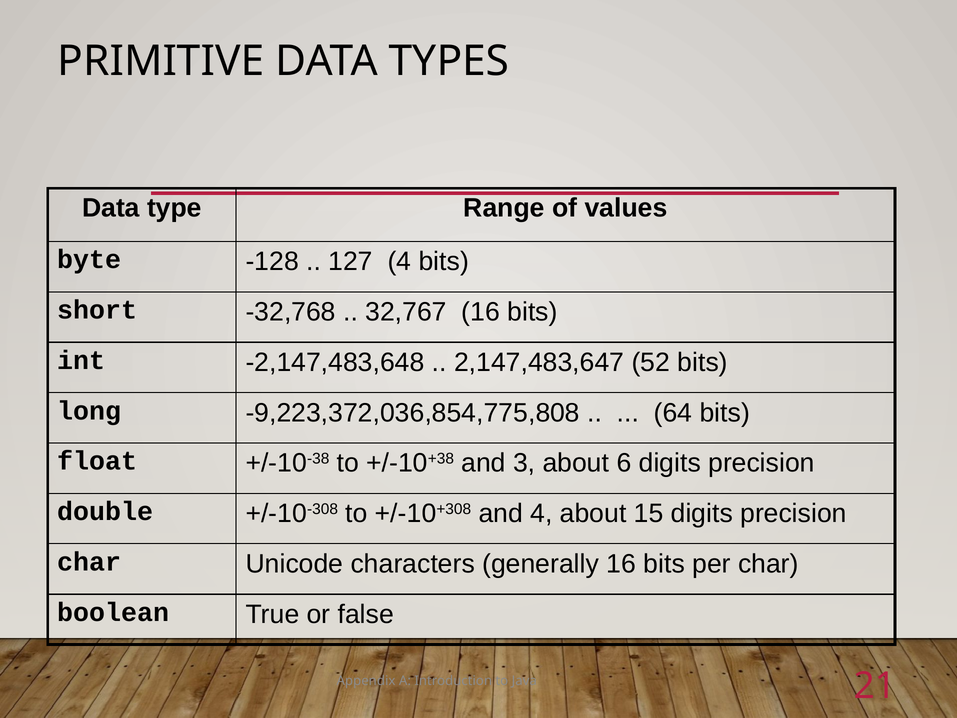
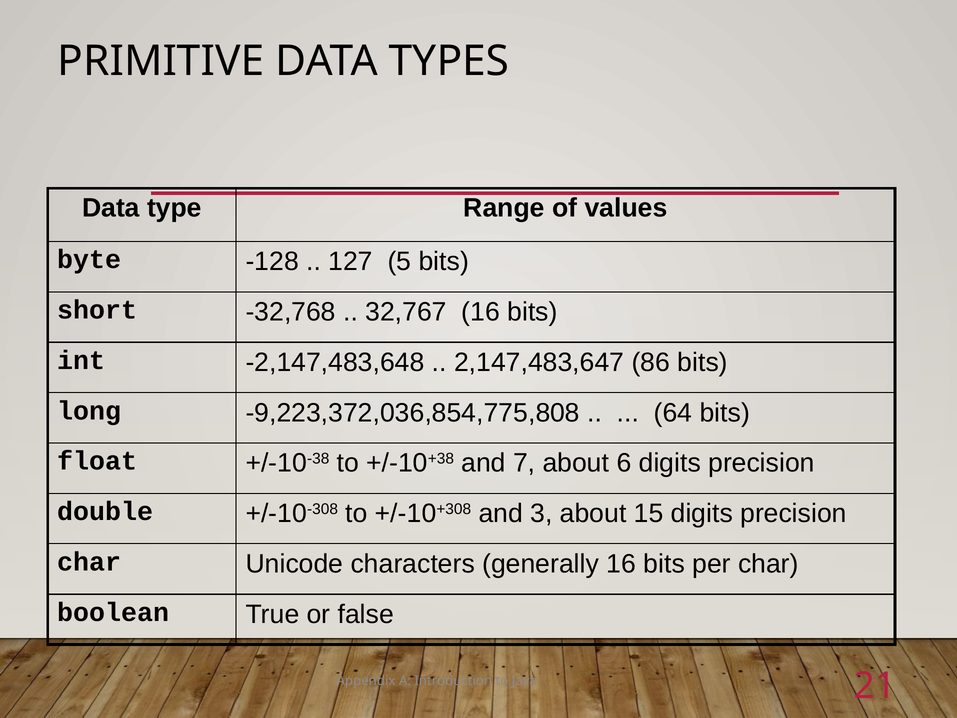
127 4: 4 -> 5
52: 52 -> 86
3: 3 -> 7
and 4: 4 -> 3
